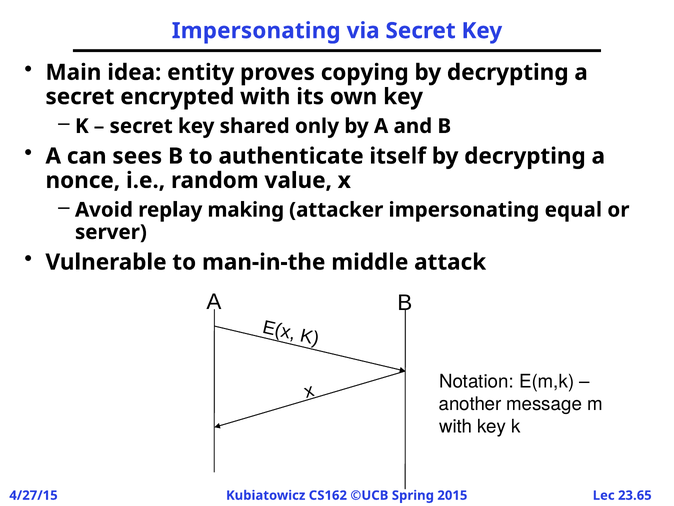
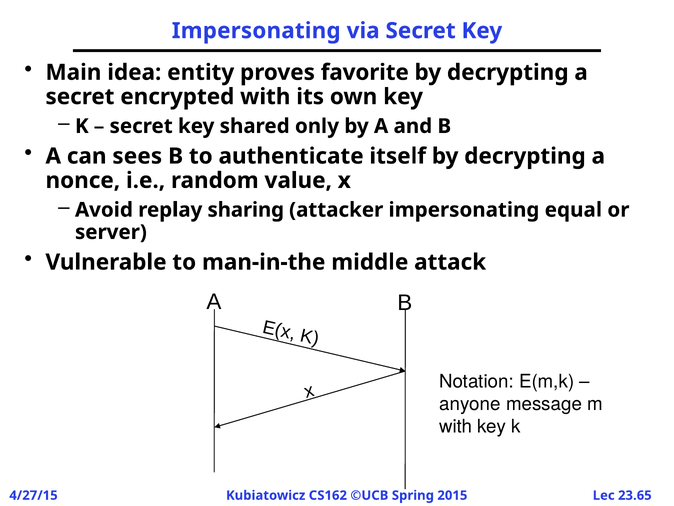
copying: copying -> favorite
making: making -> sharing
another: another -> anyone
